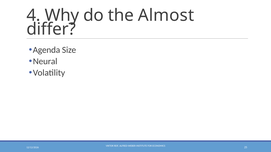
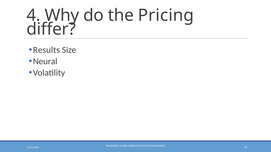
Almost: Almost -> Pricing
Agenda: Agenda -> Results
